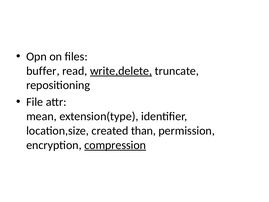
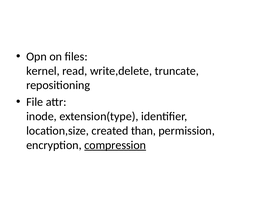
buffer: buffer -> kernel
write,delete underline: present -> none
mean: mean -> inode
